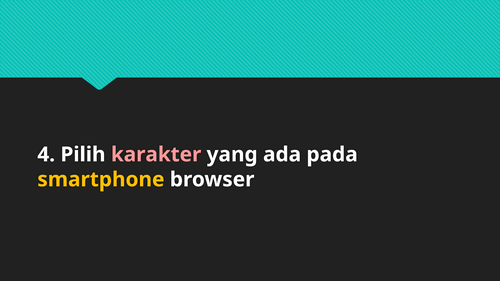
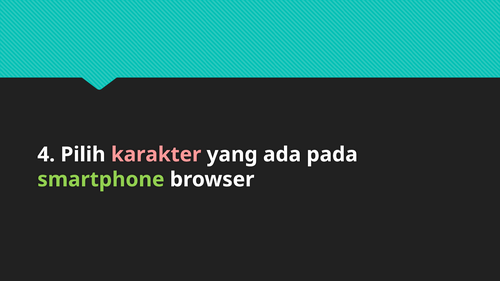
smartphone colour: yellow -> light green
